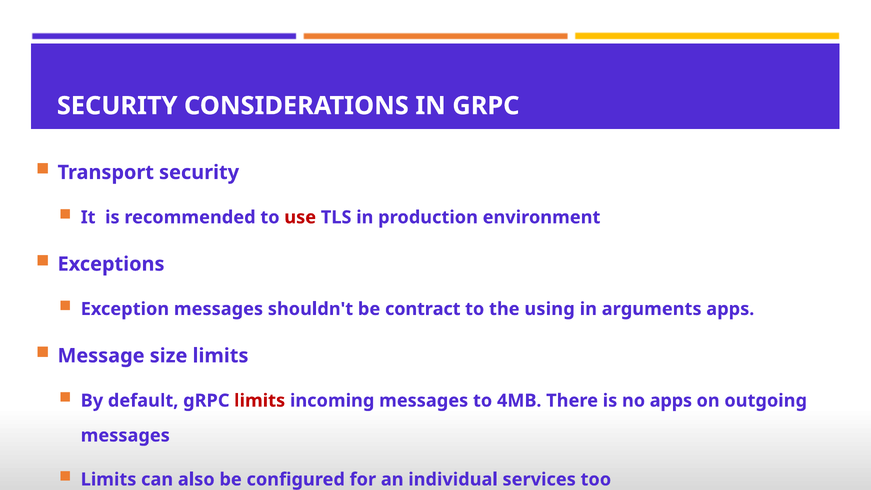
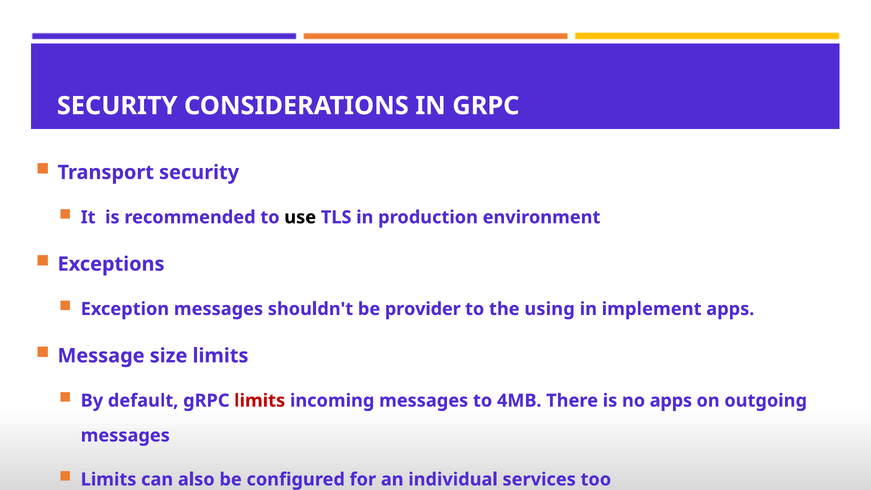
use colour: red -> black
contract: contract -> provider
arguments: arguments -> implement
